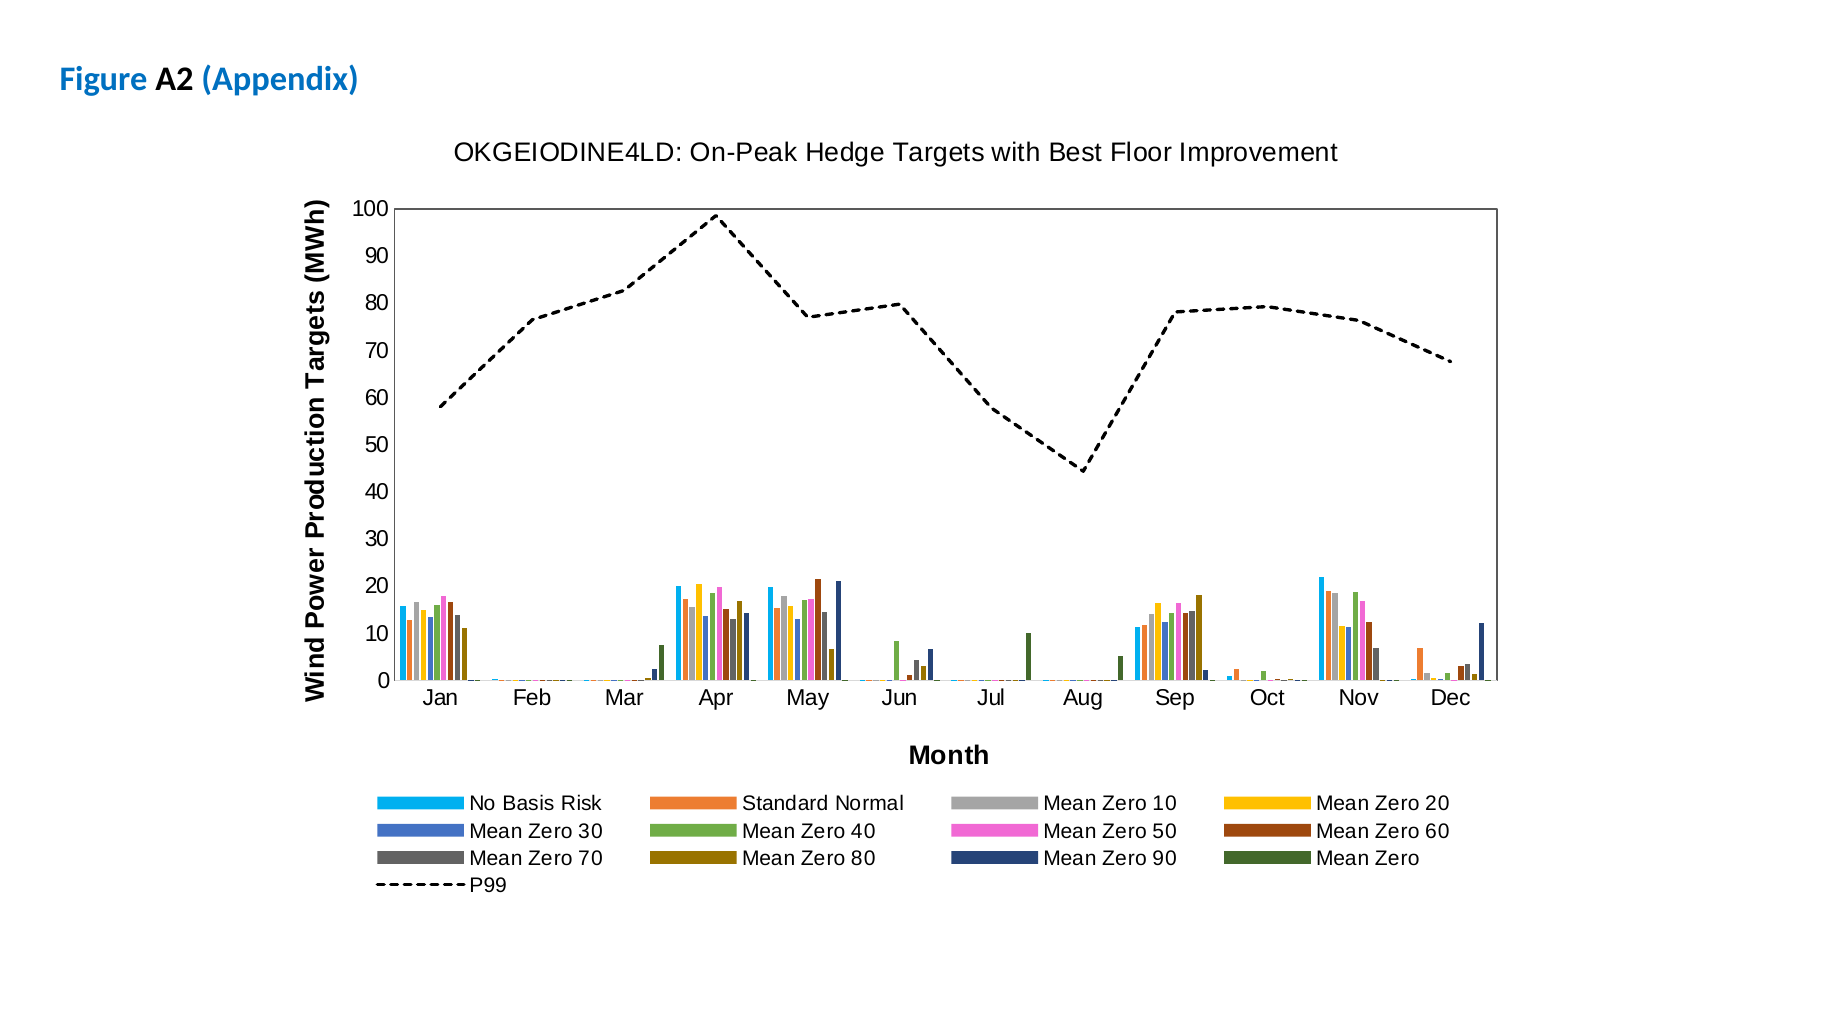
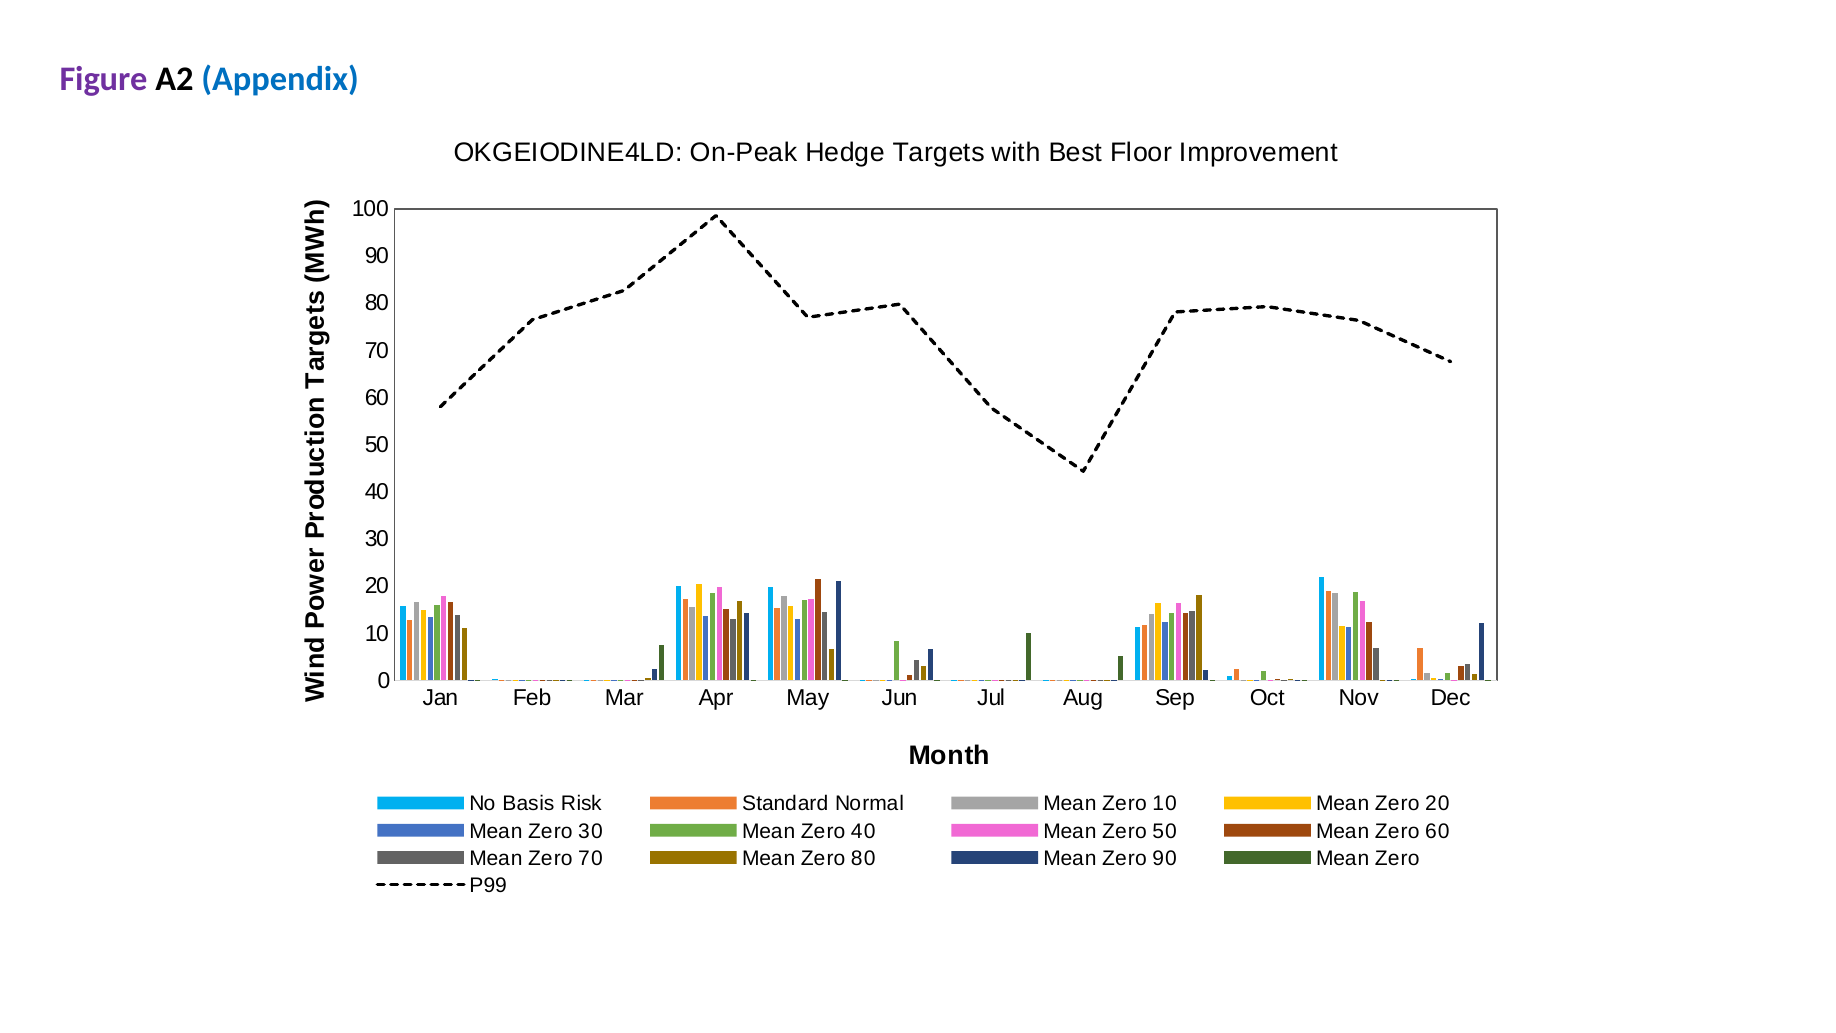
Figure colour: blue -> purple
